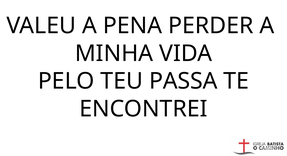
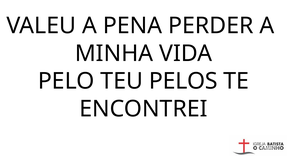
PASSA: PASSA -> PELOS
